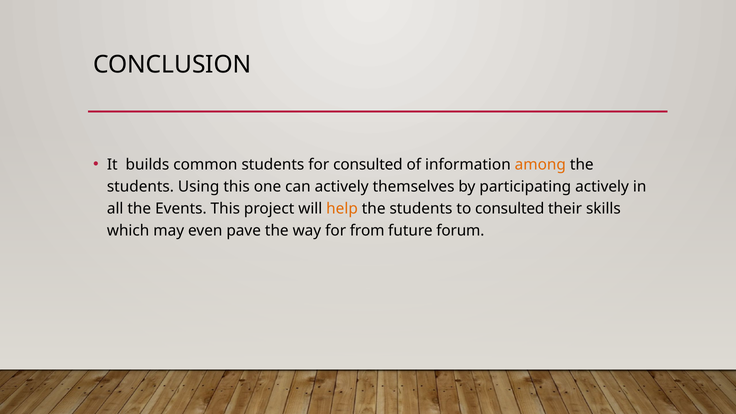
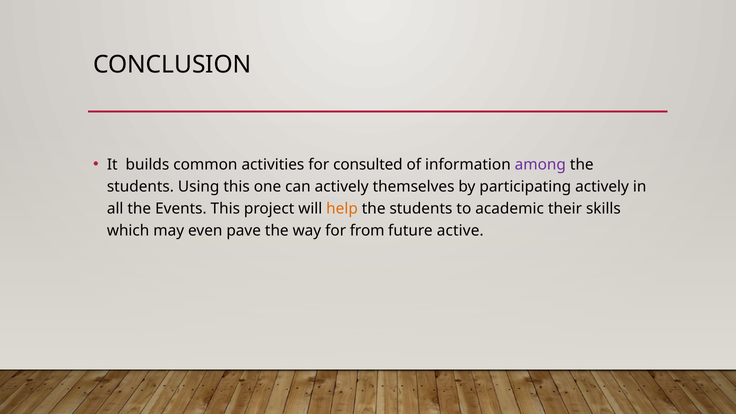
common students: students -> activities
among colour: orange -> purple
to consulted: consulted -> academic
forum: forum -> active
